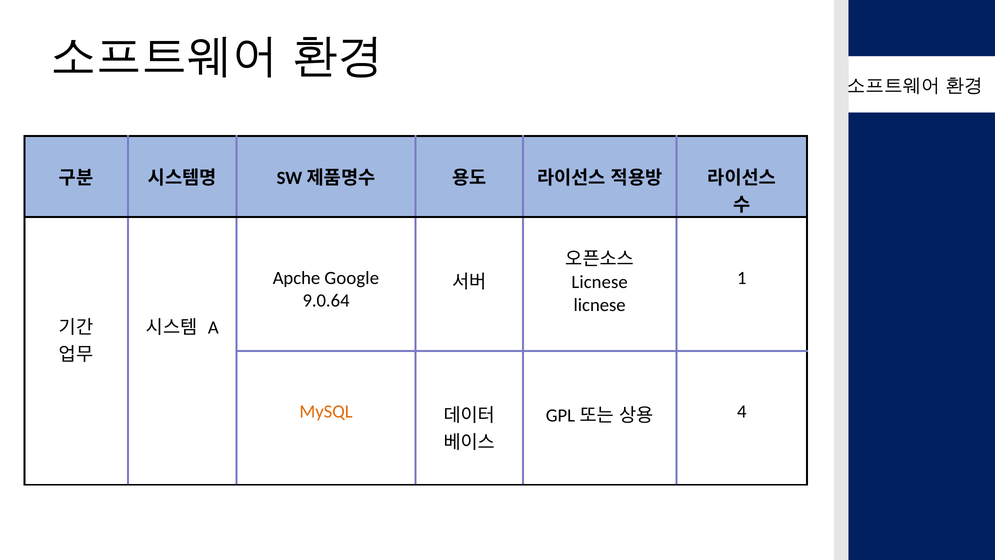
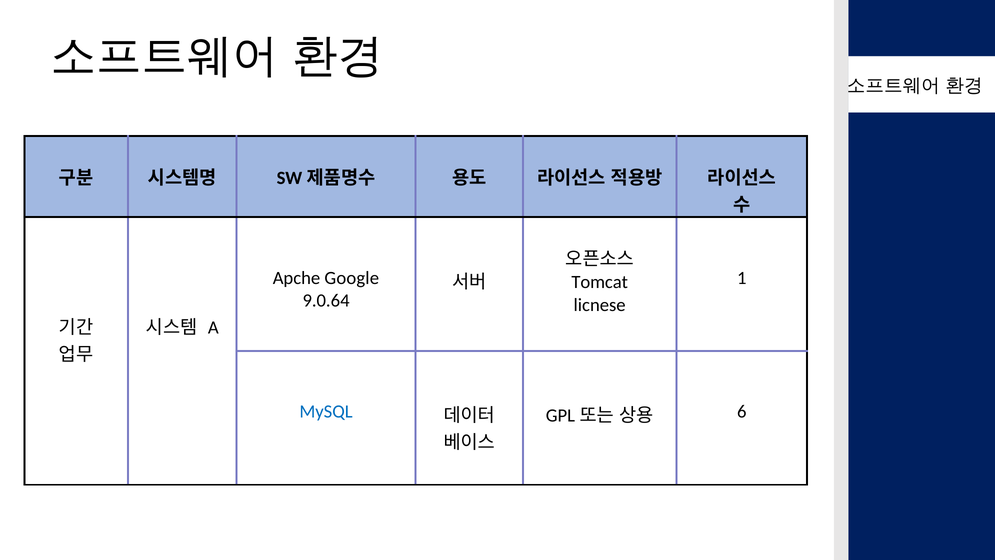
Licnese at (600, 282): Licnese -> Tomcat
MySQL colour: orange -> blue
4: 4 -> 6
